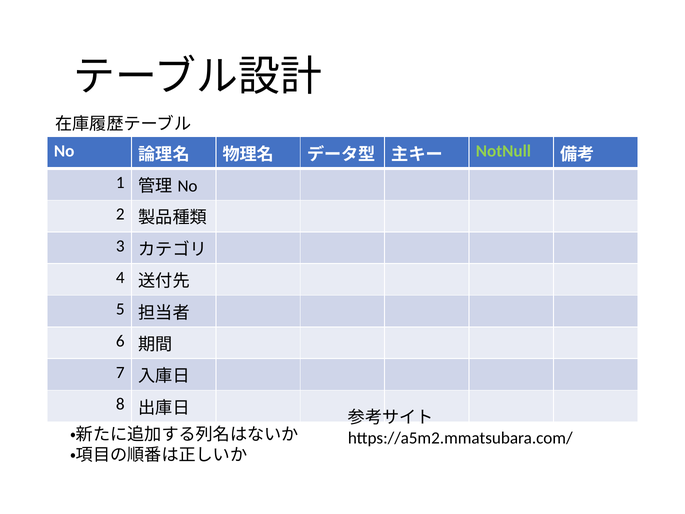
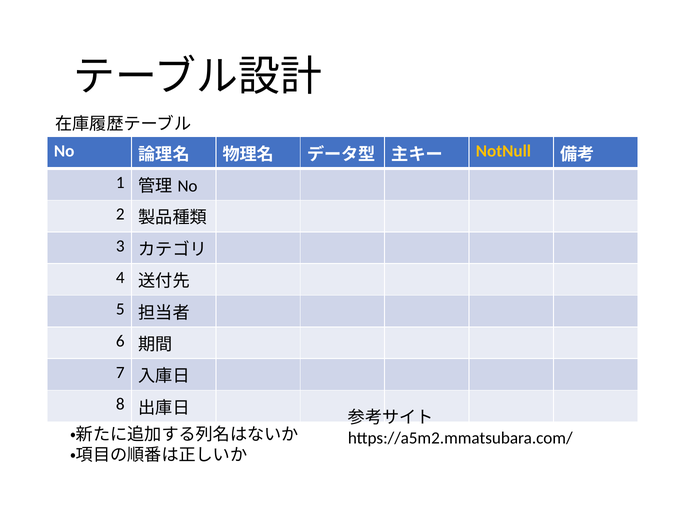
NotNull colour: light green -> yellow
